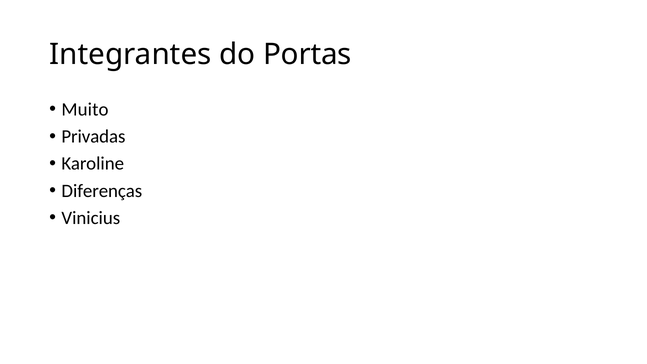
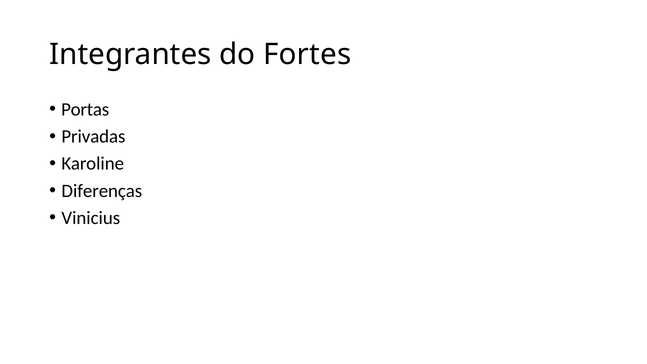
Portas: Portas -> Fortes
Muito: Muito -> Portas
